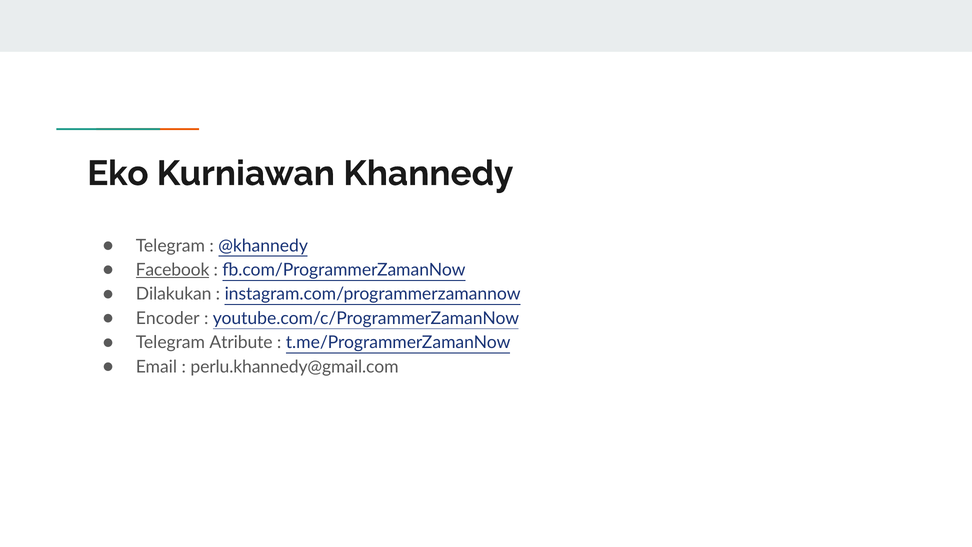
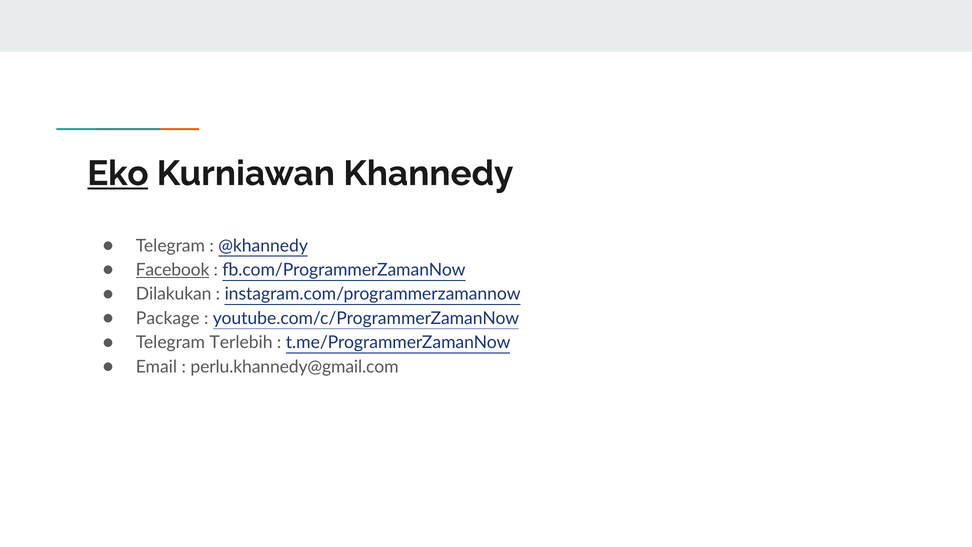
Eko underline: none -> present
Encoder: Encoder -> Package
Atribute: Atribute -> Terlebih
